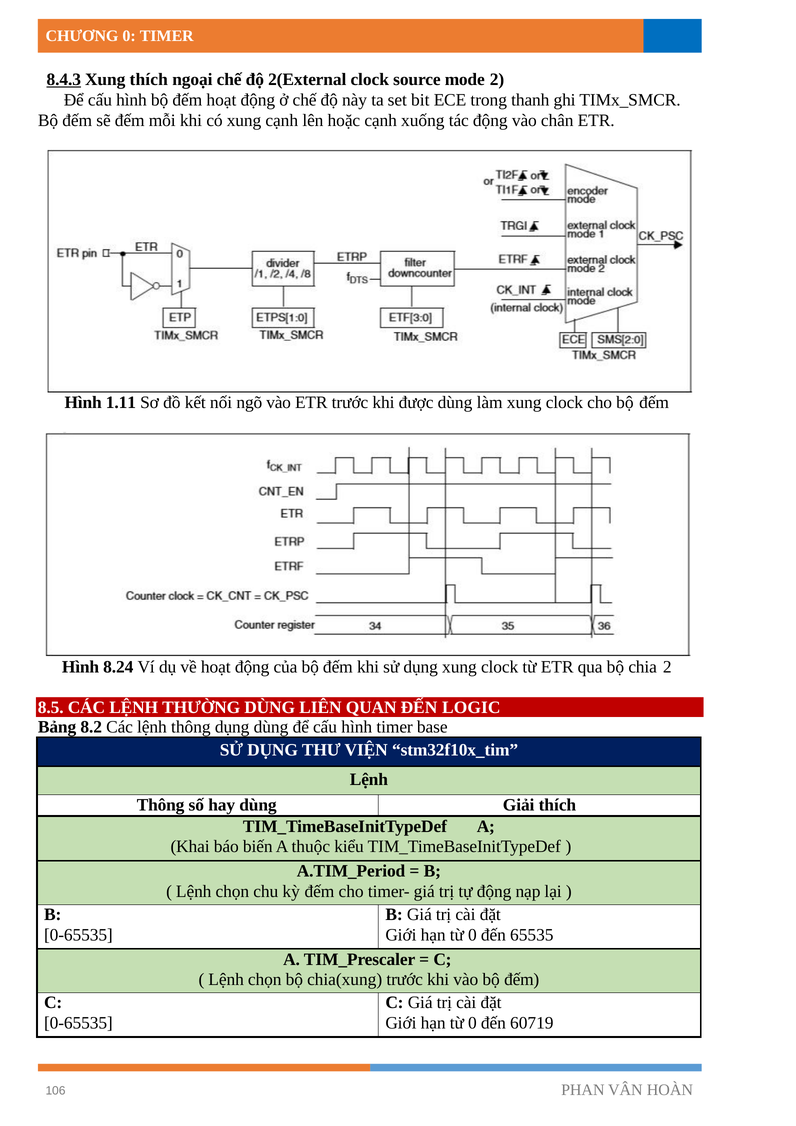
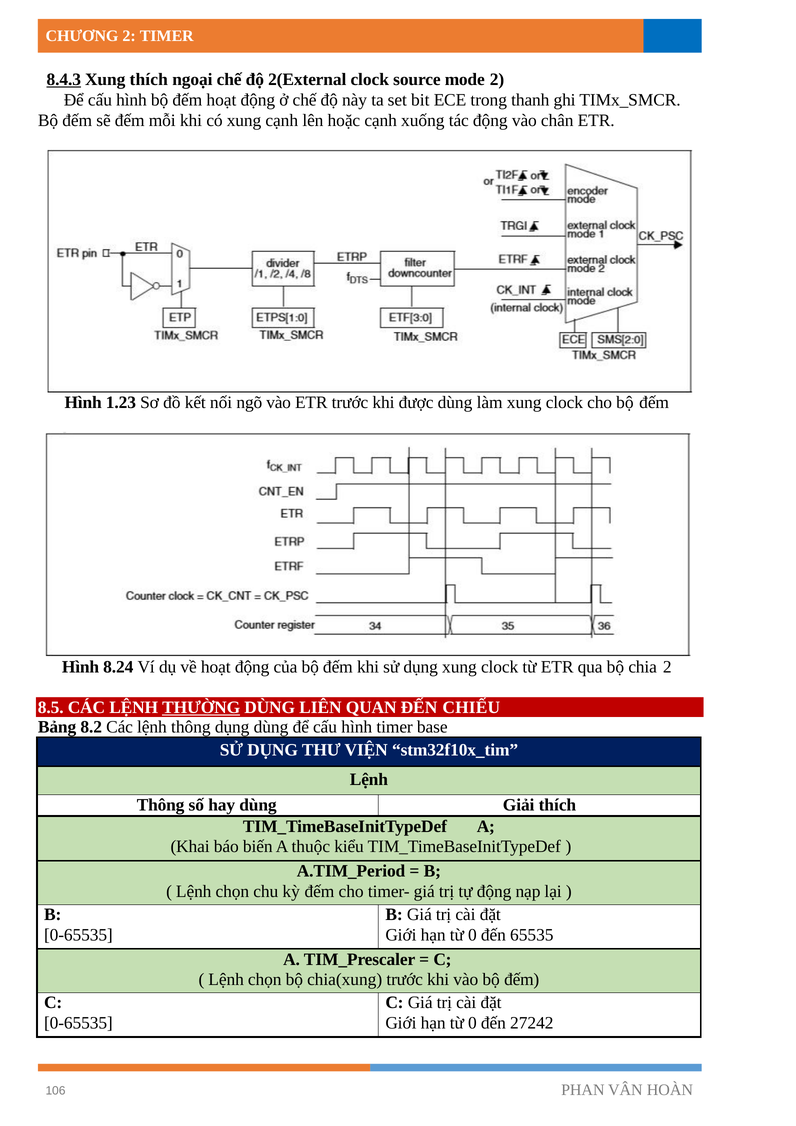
CHƯƠNG 0: 0 -> 2
1.11: 1.11 -> 1.23
THƯỜNG underline: none -> present
LOGIC: LOGIC -> CHIẾU
60719: 60719 -> 27242
